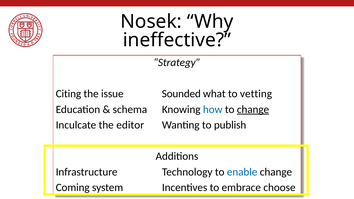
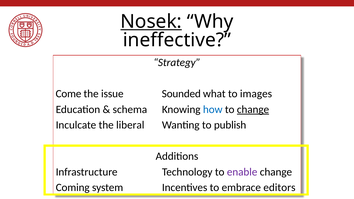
Nosek underline: none -> present
Citing: Citing -> Come
vetting: vetting -> images
editor: editor -> liberal
enable colour: blue -> purple
choose: choose -> editors
